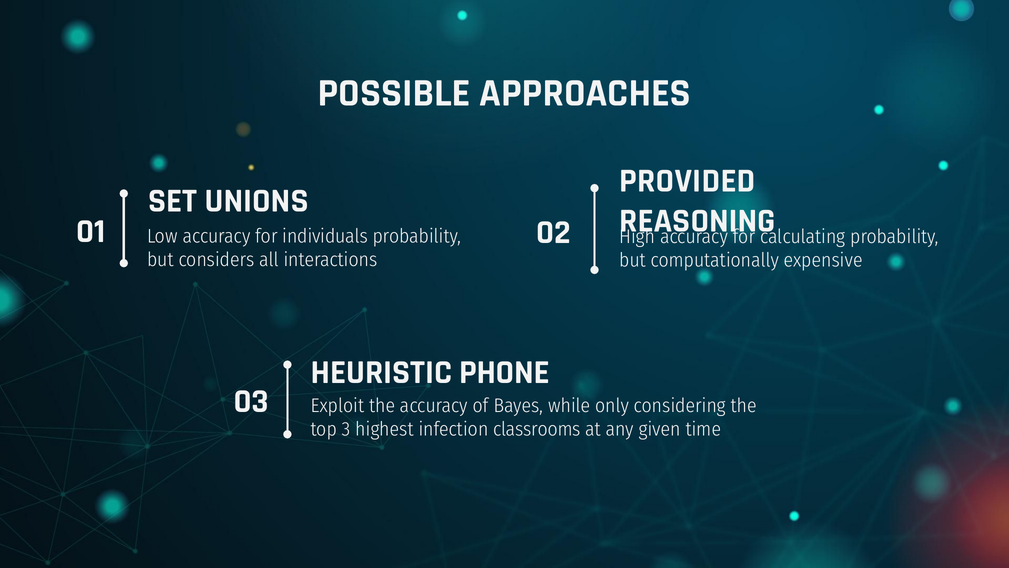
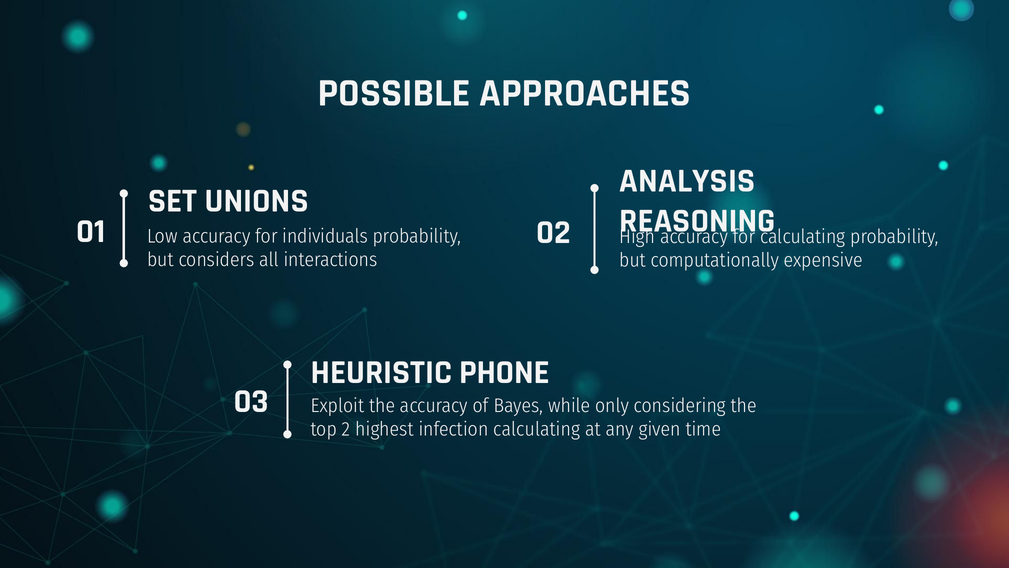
PROVIDED: PROVIDED -> ANALYSIS
3: 3 -> 2
infection classrooms: classrooms -> calculating
